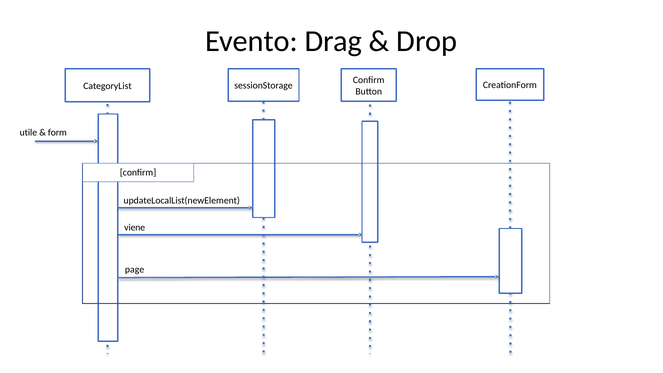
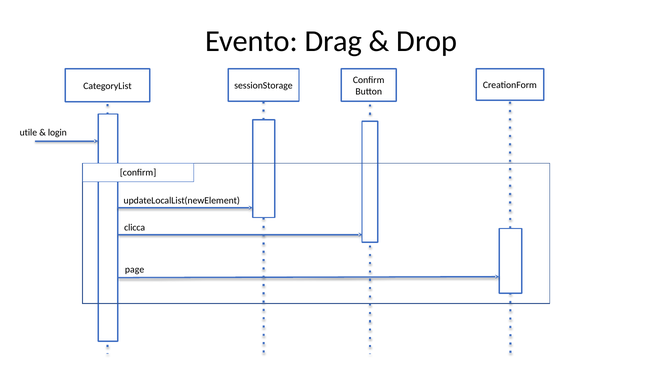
form: form -> login
viene: viene -> clicca
